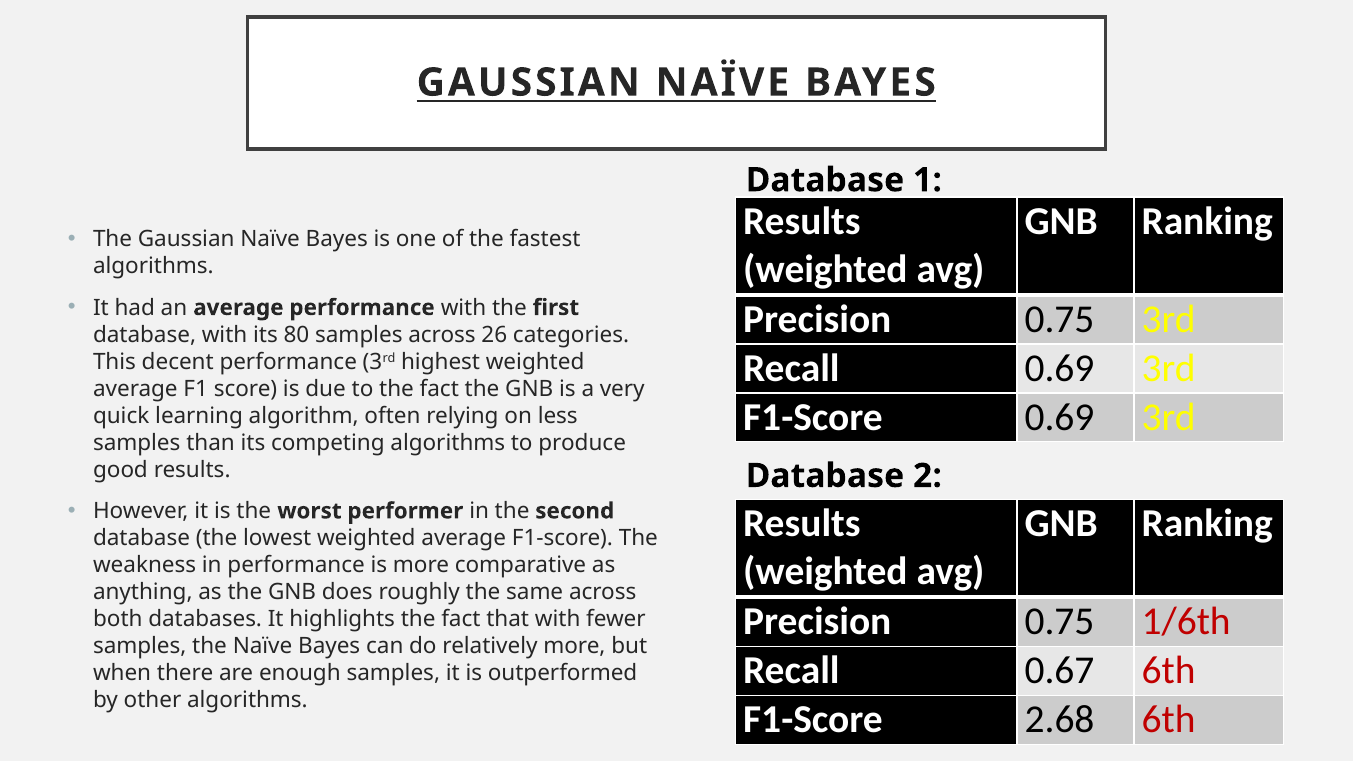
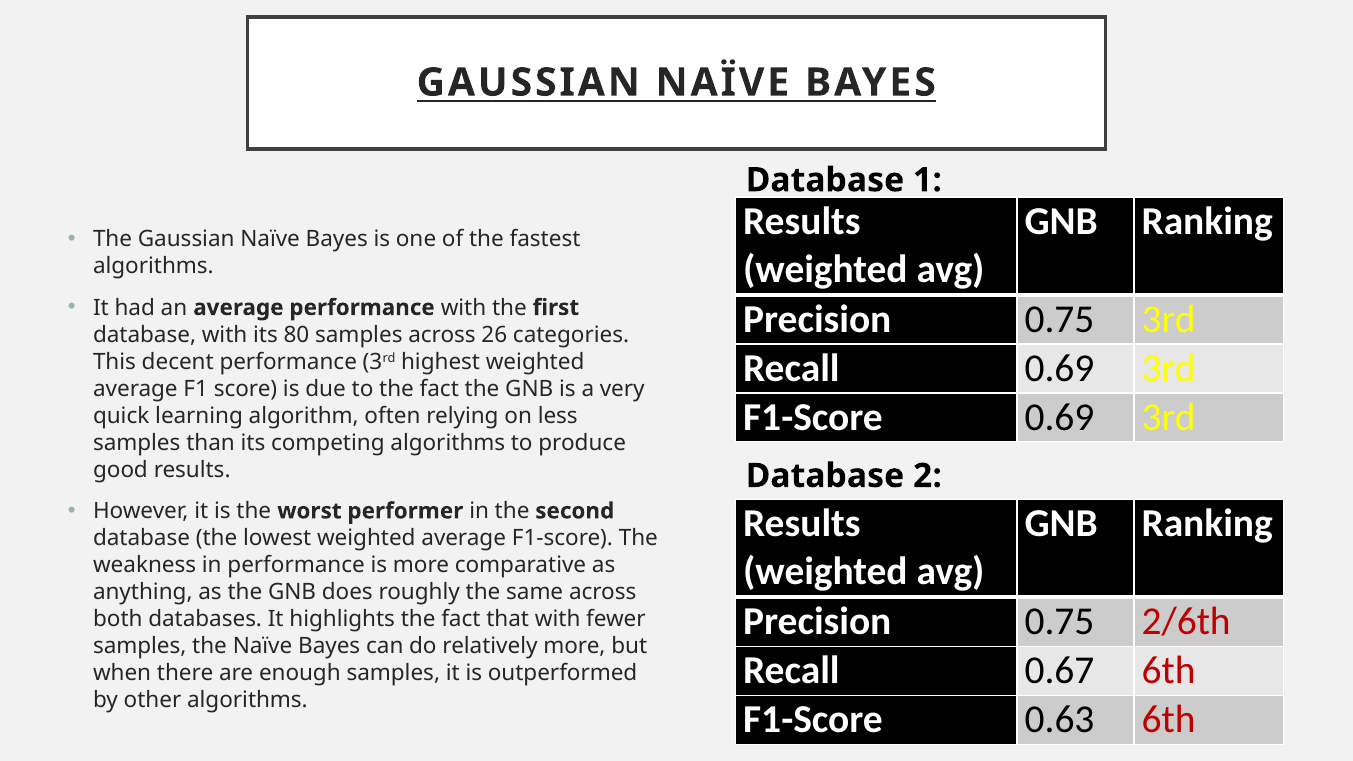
1/6th: 1/6th -> 2/6th
2.68: 2.68 -> 0.63
